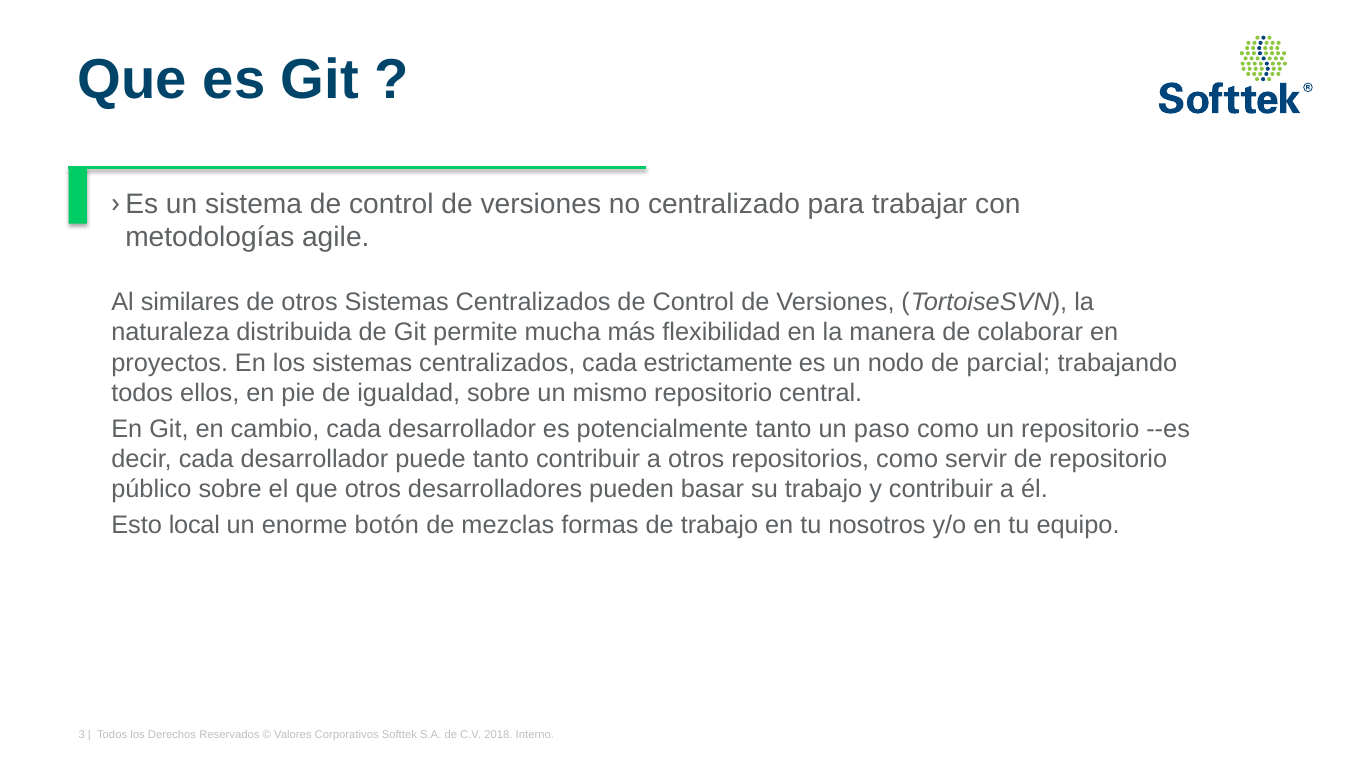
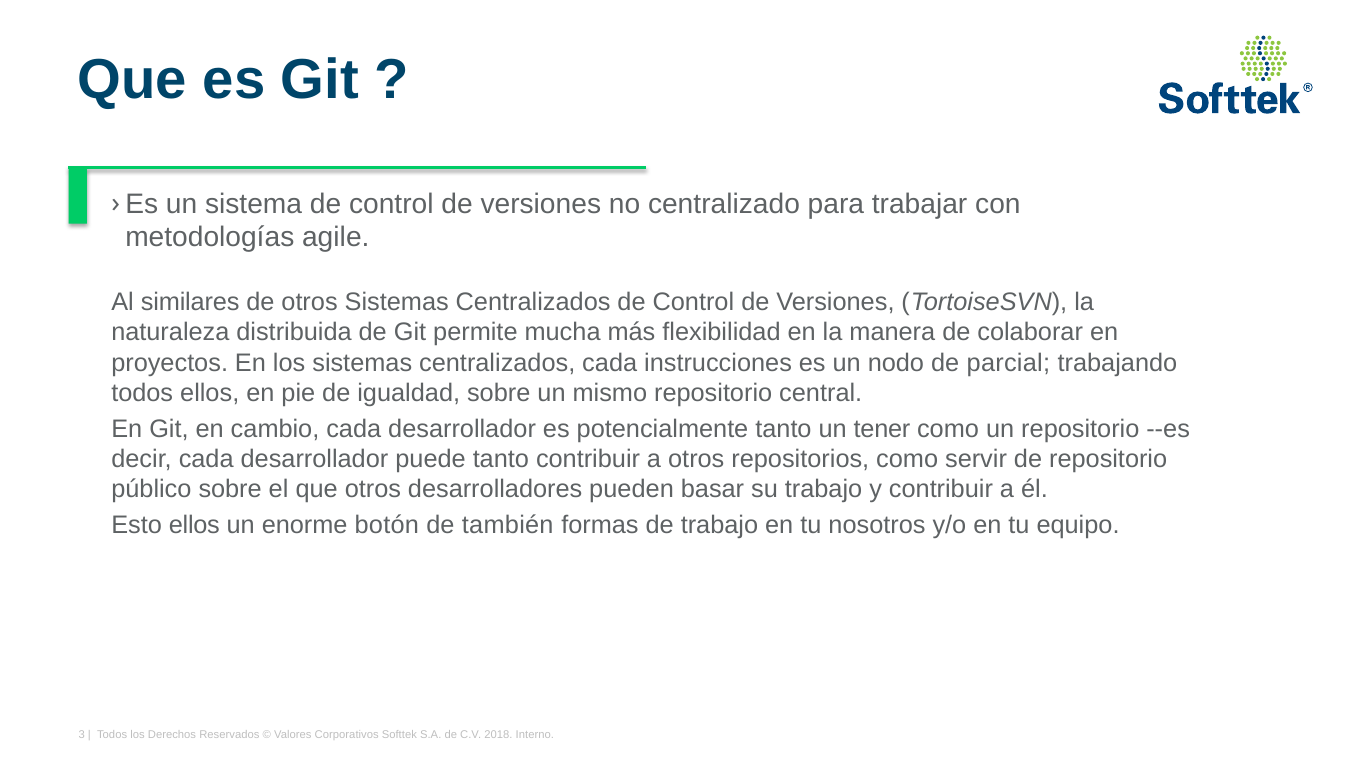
estrictamente: estrictamente -> instrucciones
paso: paso -> tener
Esto local: local -> ellos
mezclas: mezclas -> también
